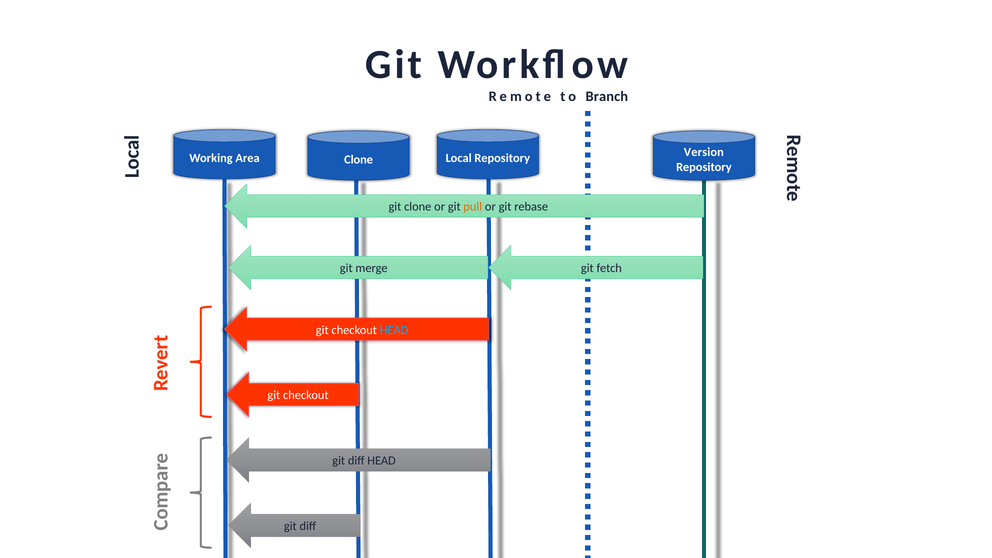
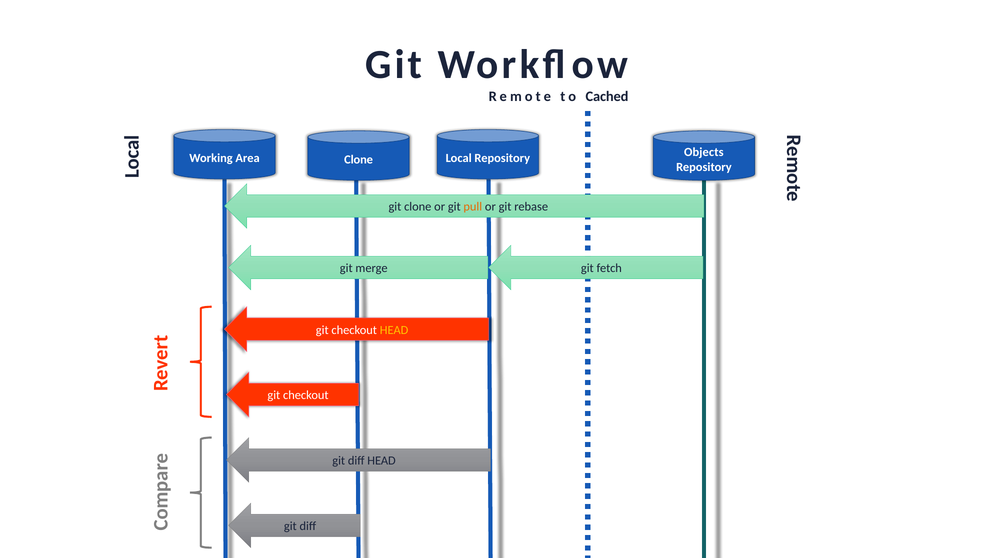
Branch: Branch -> Cached
Version: Version -> Objects
HEAD at (394, 330) colour: light blue -> yellow
